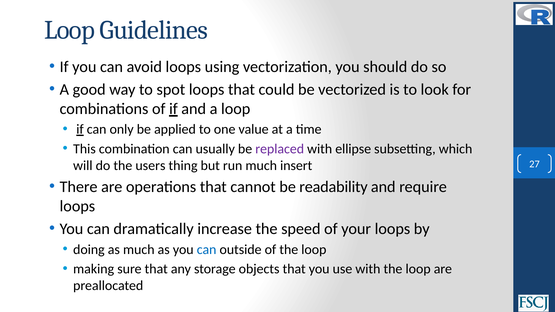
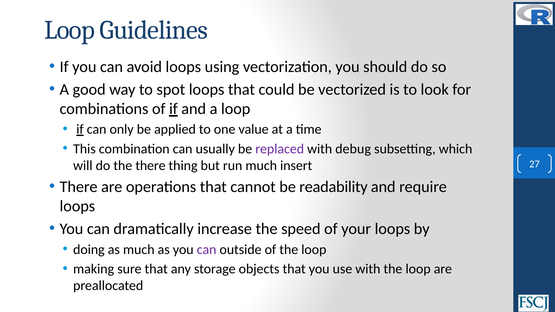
ellipse: ellipse -> debug
the users: users -> there
can at (207, 250) colour: blue -> purple
